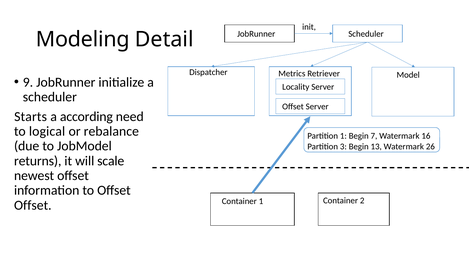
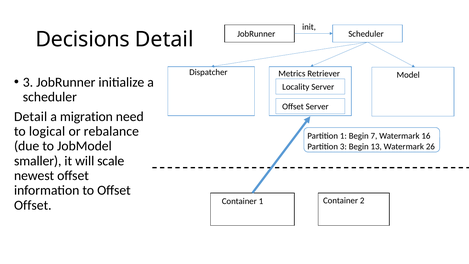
Modeling: Modeling -> Decisions
9 at (28, 82): 9 -> 3
Starts at (31, 117): Starts -> Detail
according: according -> migration
returns: returns -> smaller
